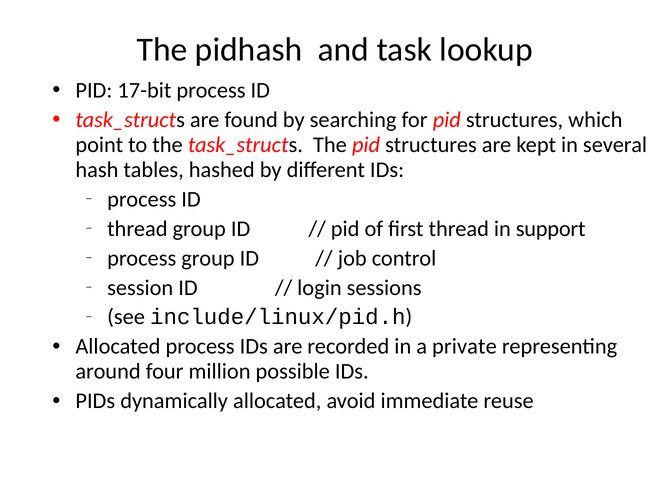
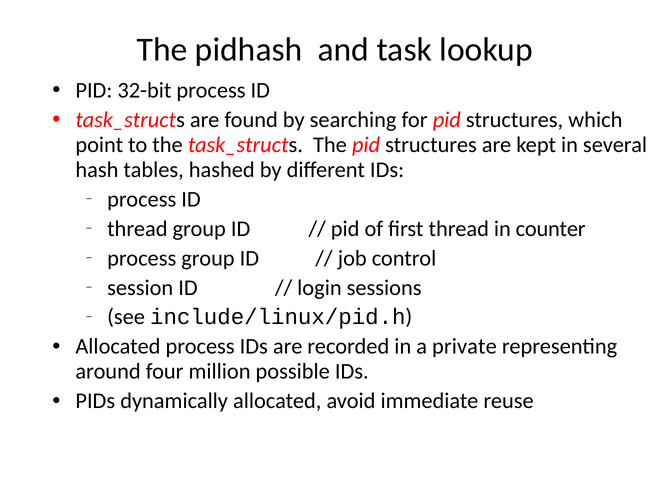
17-bit: 17-bit -> 32-bit
support: support -> counter
